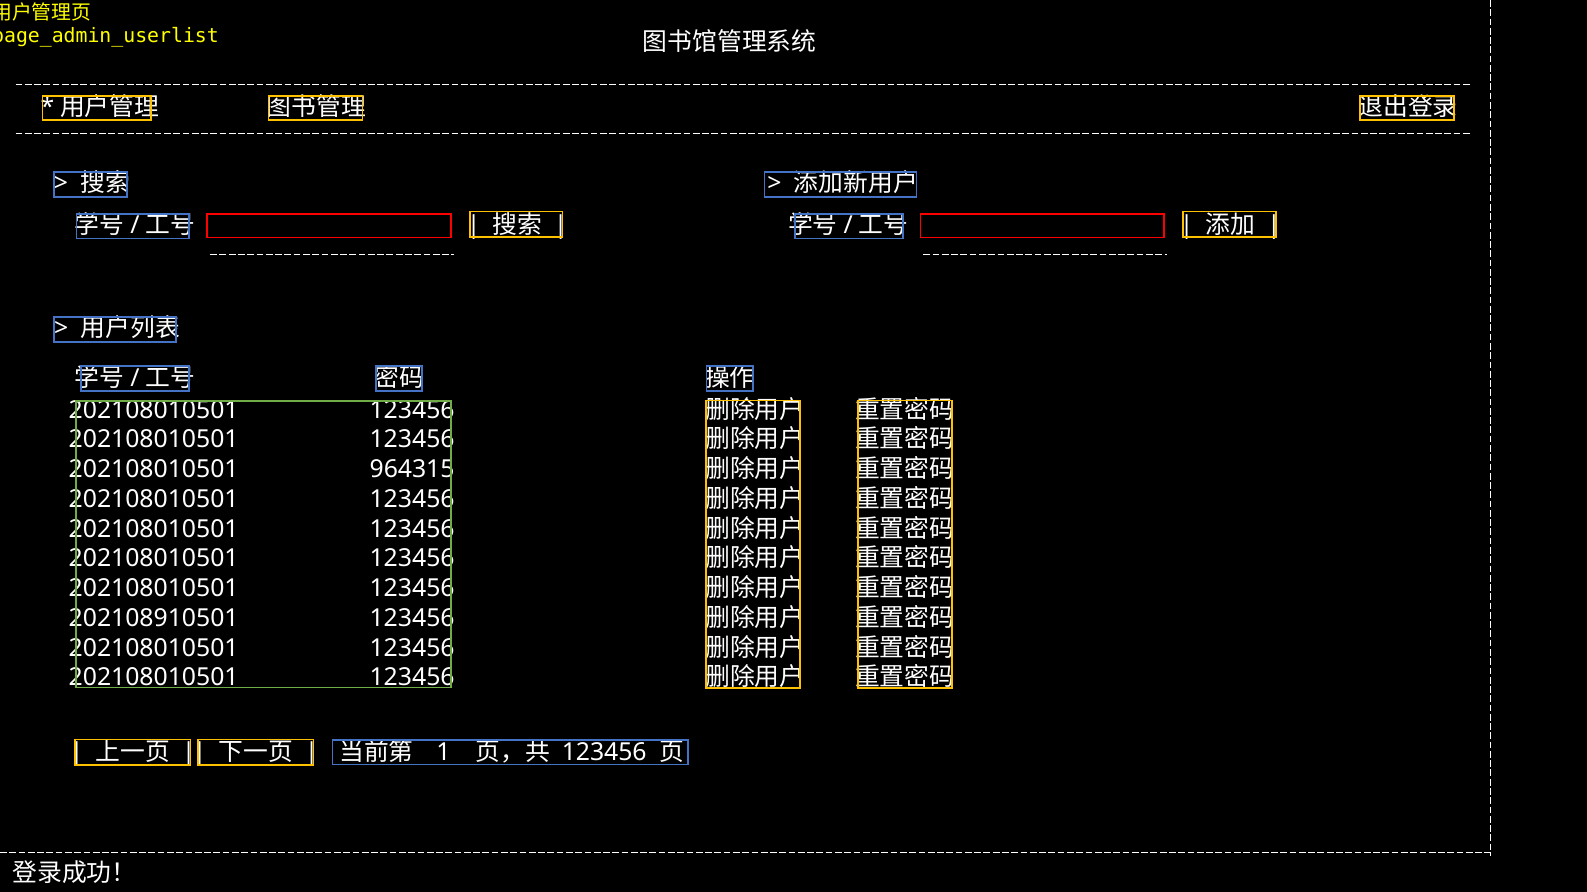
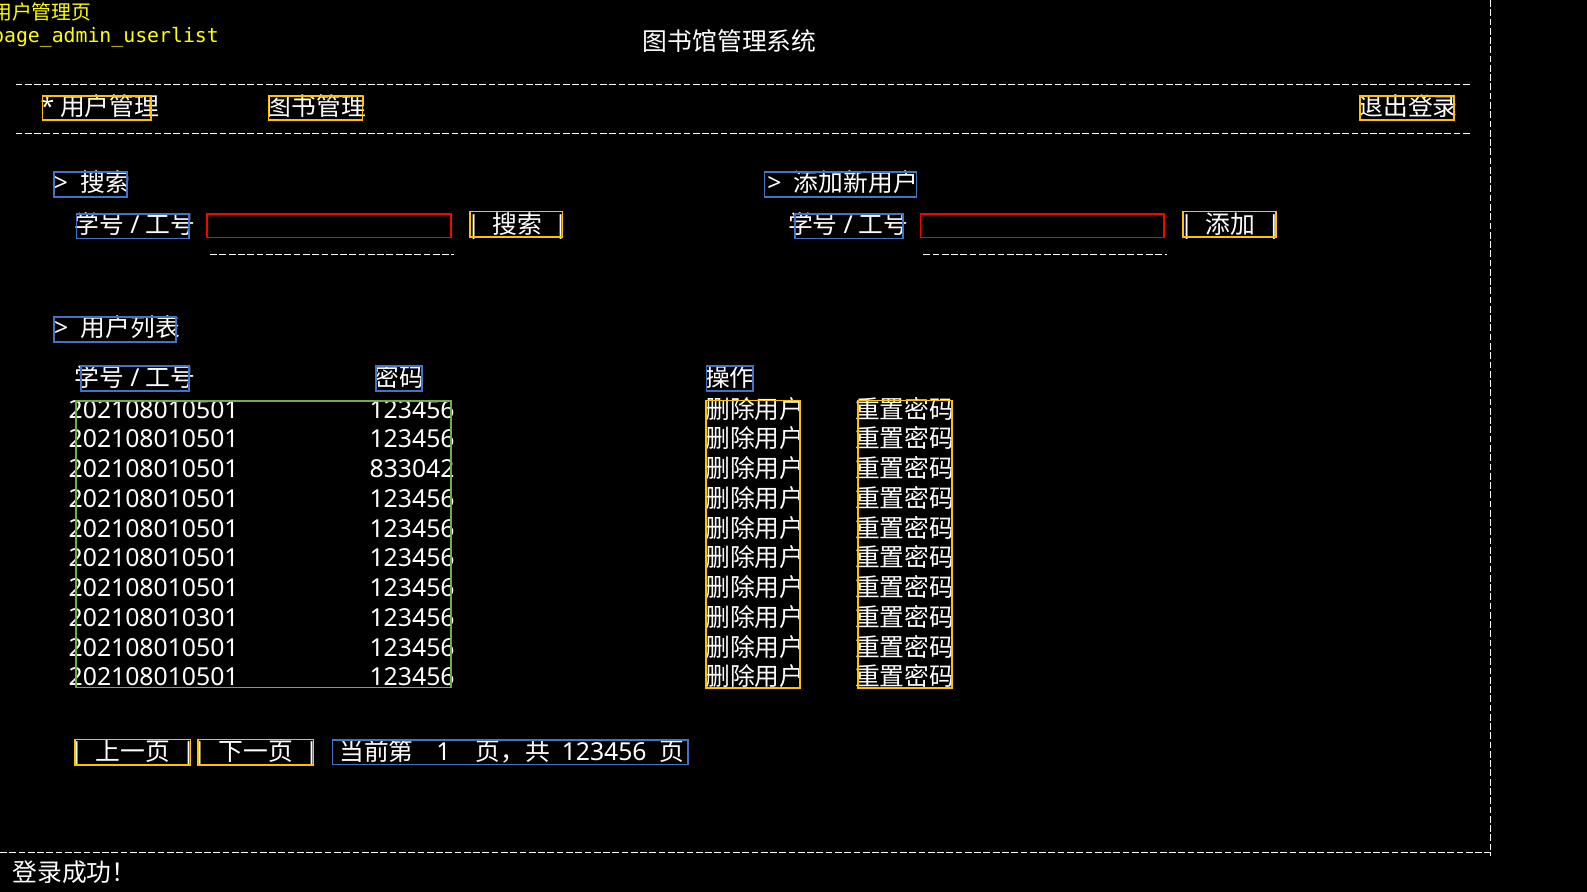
964315: 964315 -> 833042
202108910501: 202108910501 -> 202108010301
